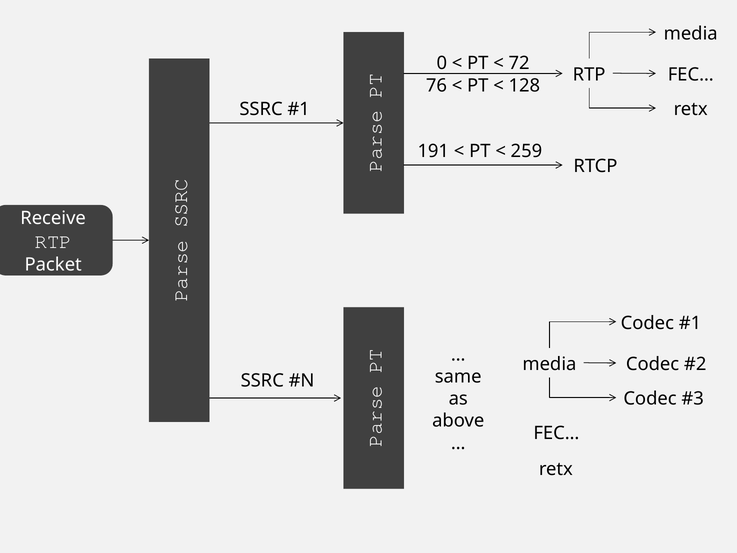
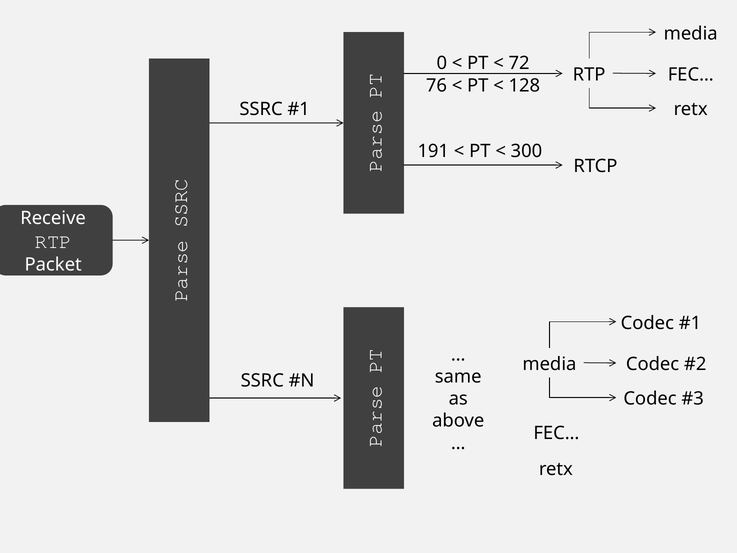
259: 259 -> 300
